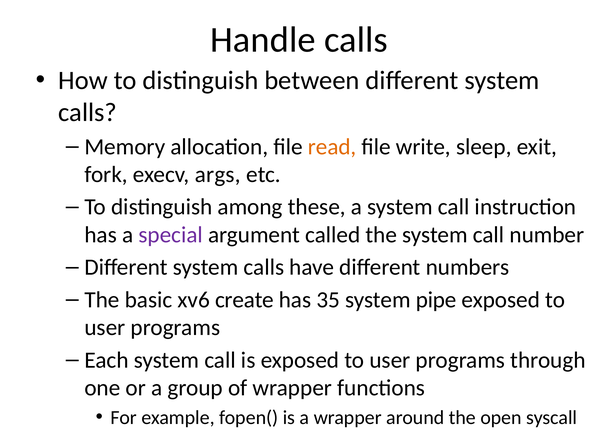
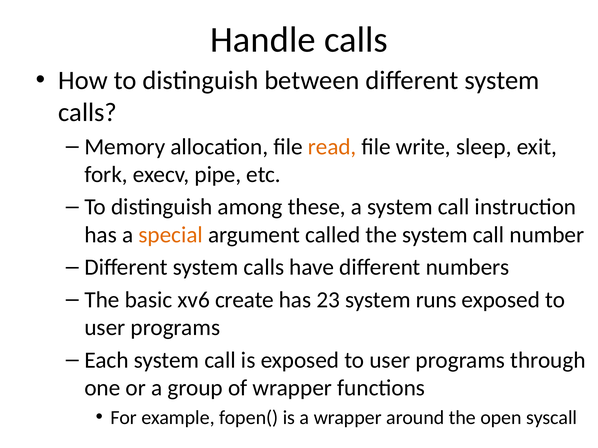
args: args -> pipe
special colour: purple -> orange
35: 35 -> 23
pipe: pipe -> runs
